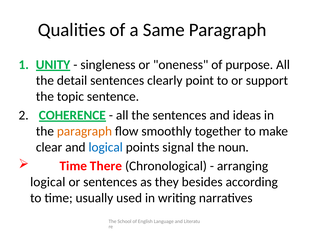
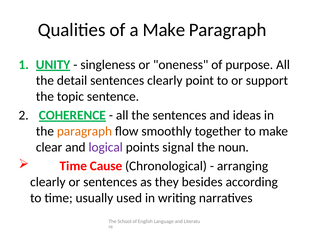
a Same: Same -> Make
logical at (106, 147) colour: blue -> purple
There: There -> Cause
logical at (48, 182): logical -> clearly
